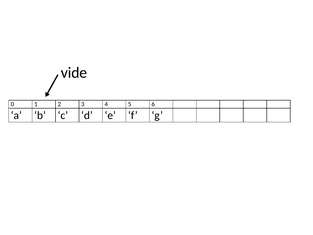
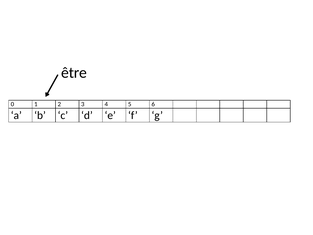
vide: vide -> être
